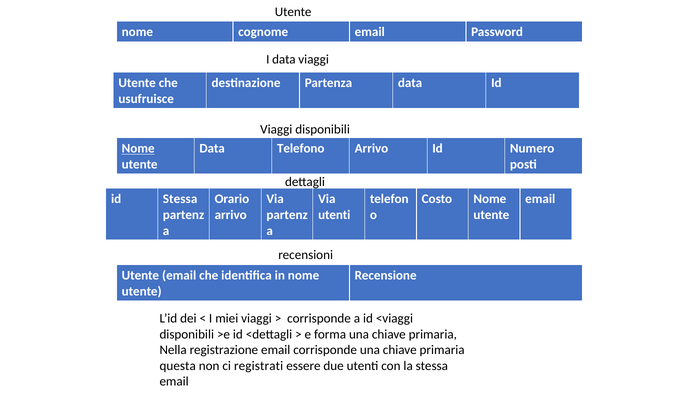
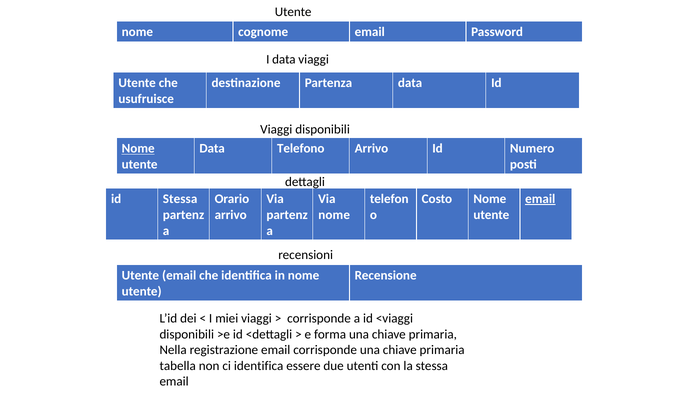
email at (540, 199) underline: none -> present
utenti at (334, 215): utenti -> nome
questa: questa -> tabella
ci registrati: registrati -> identifica
